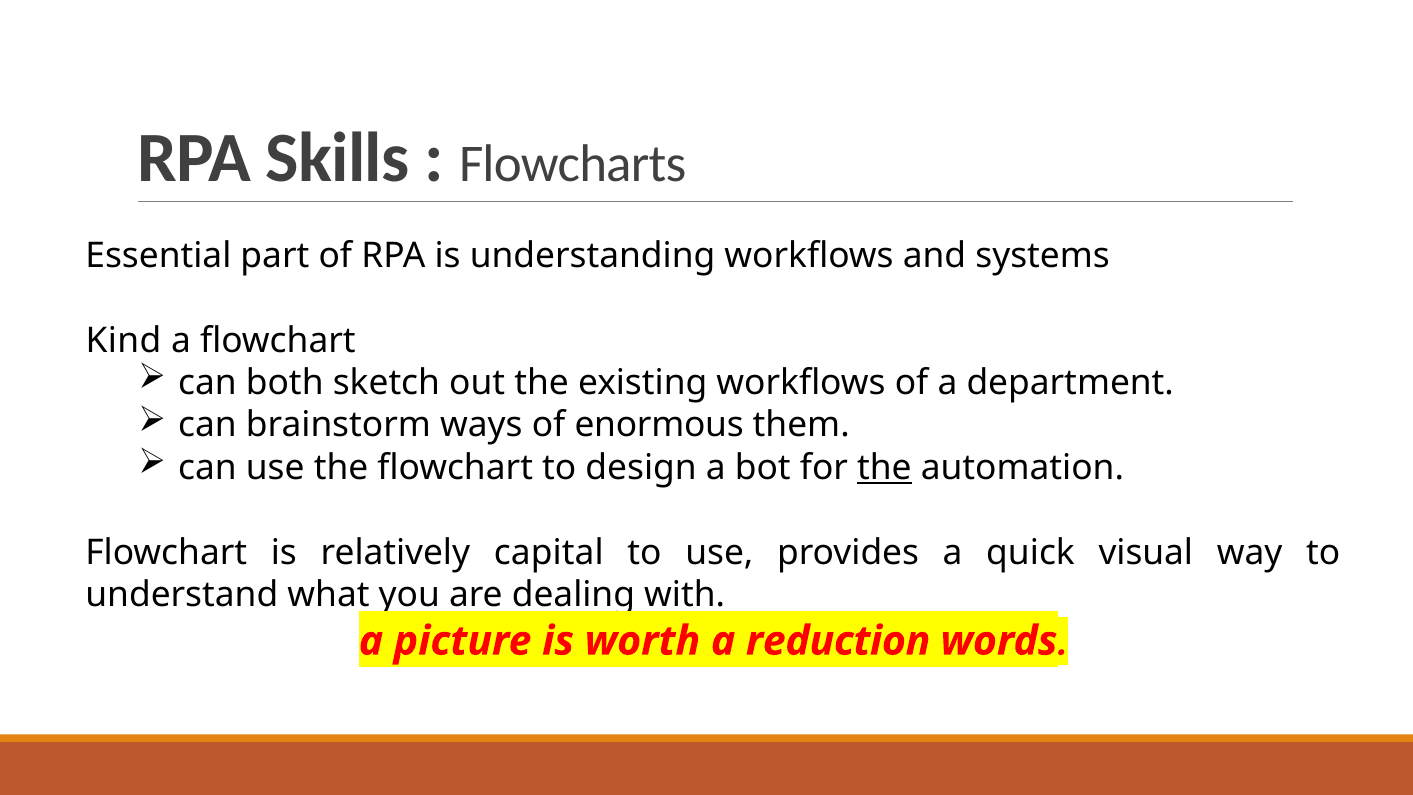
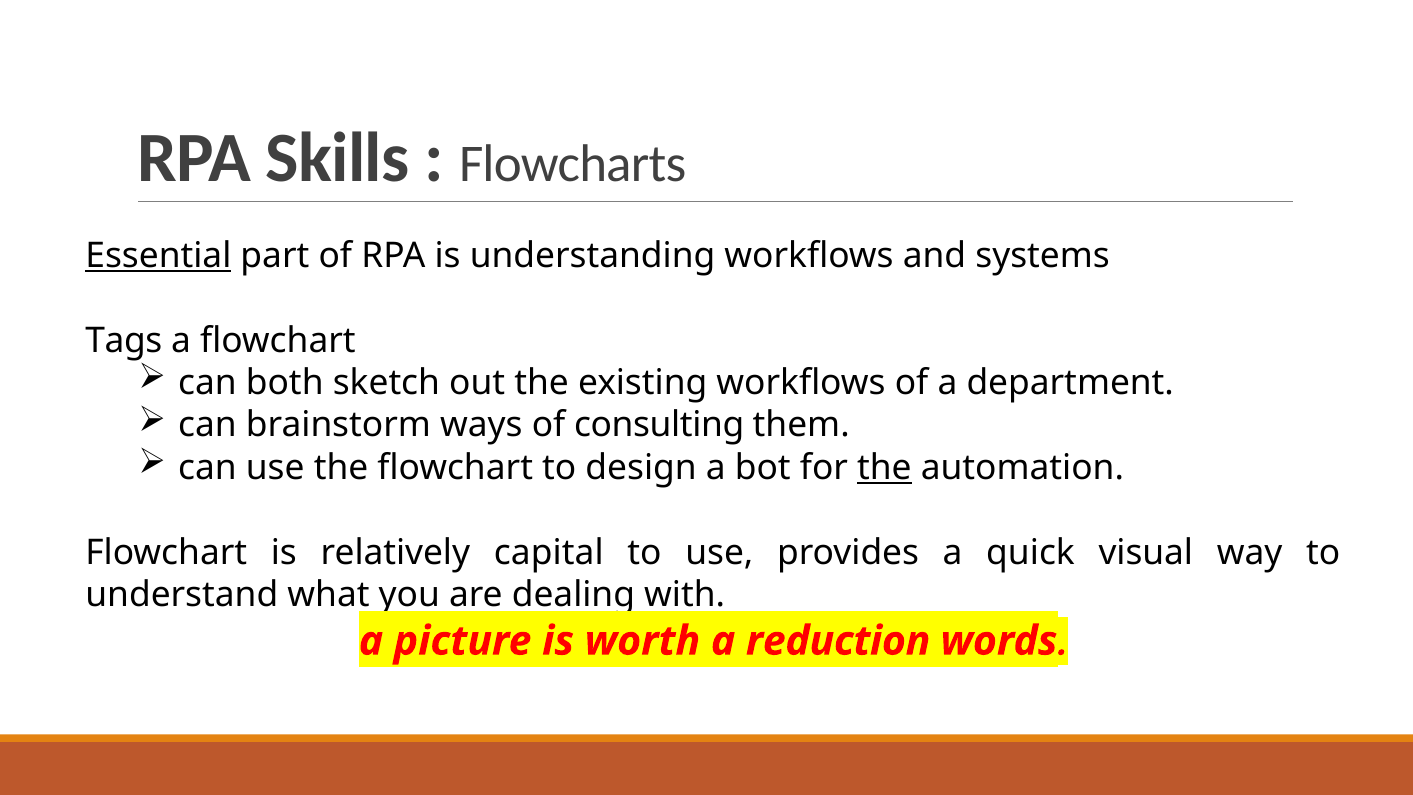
Essential underline: none -> present
Kind: Kind -> Tags
enormous: enormous -> consulting
